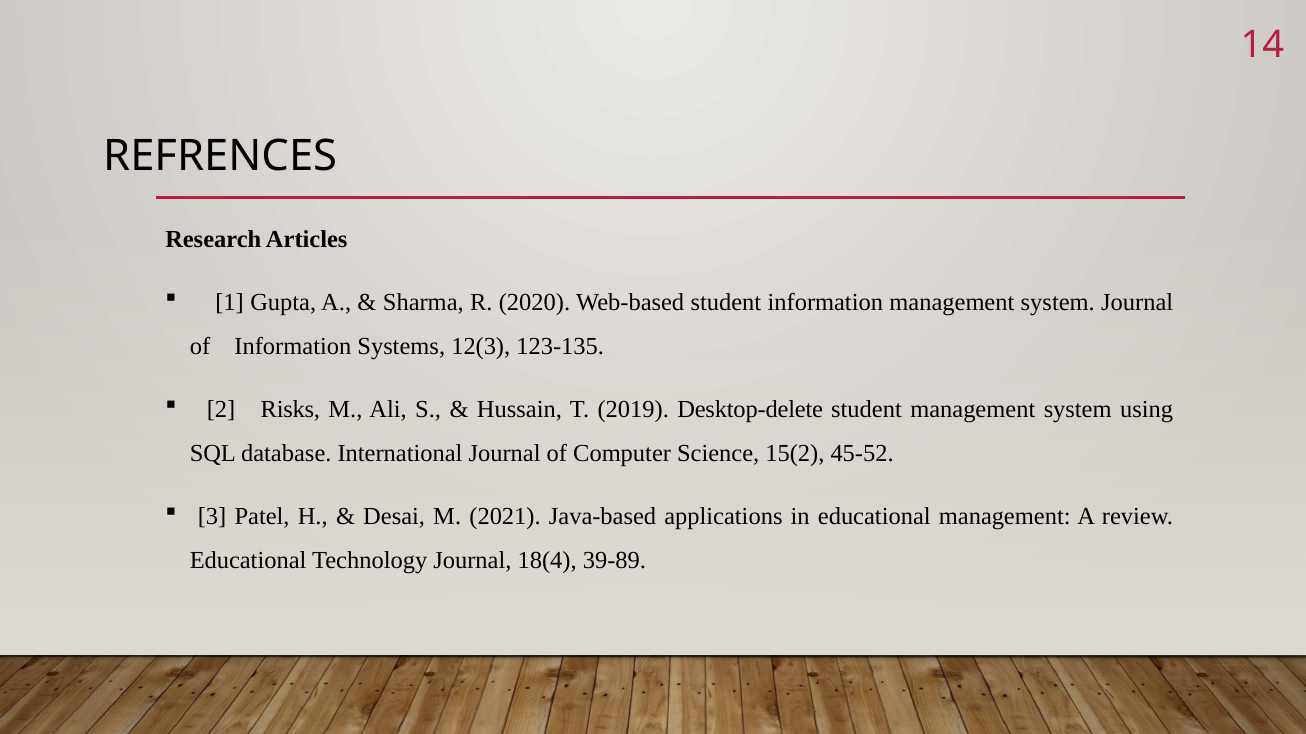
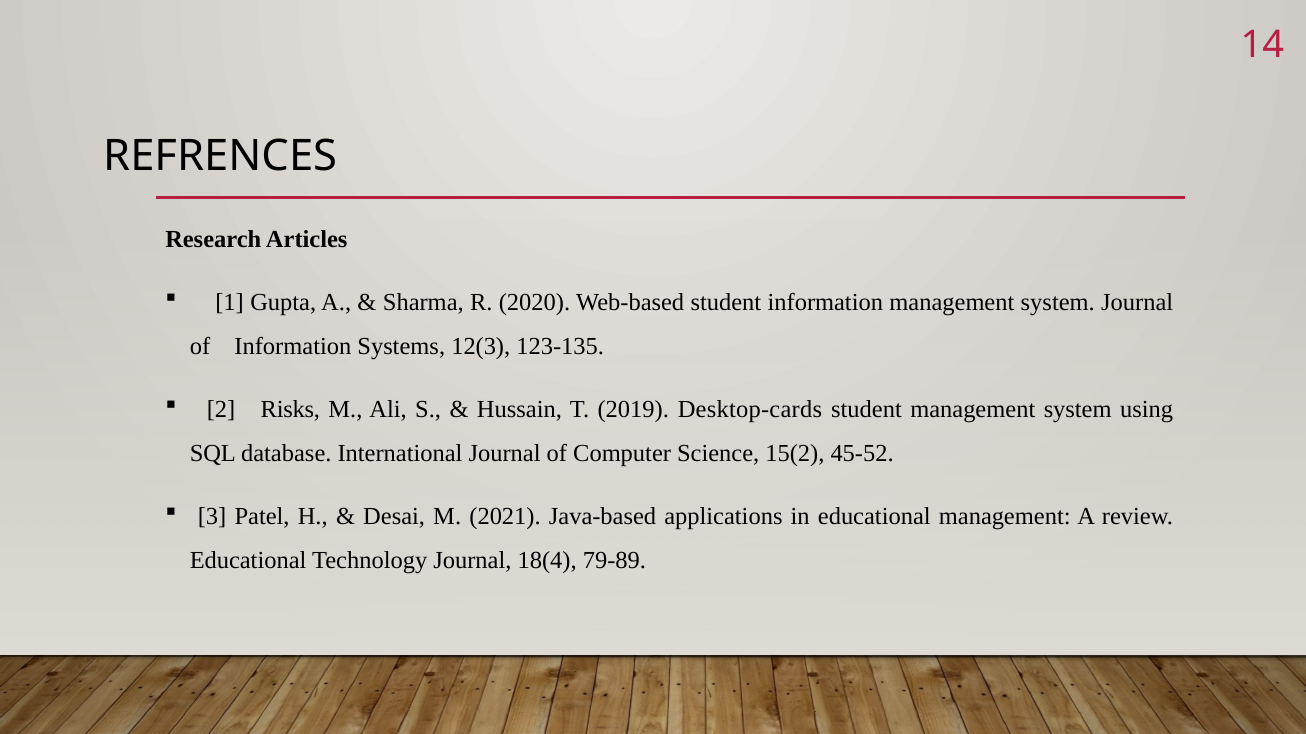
Desktop-delete: Desktop-delete -> Desktop-cards
39-89: 39-89 -> 79-89
